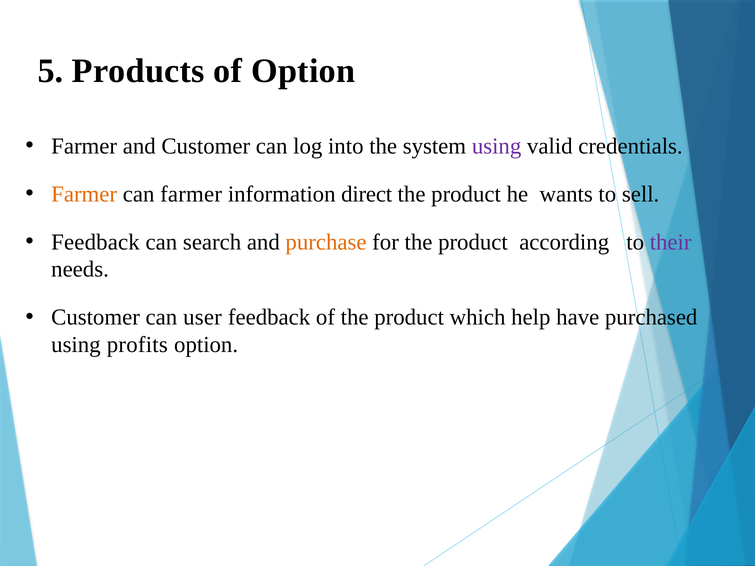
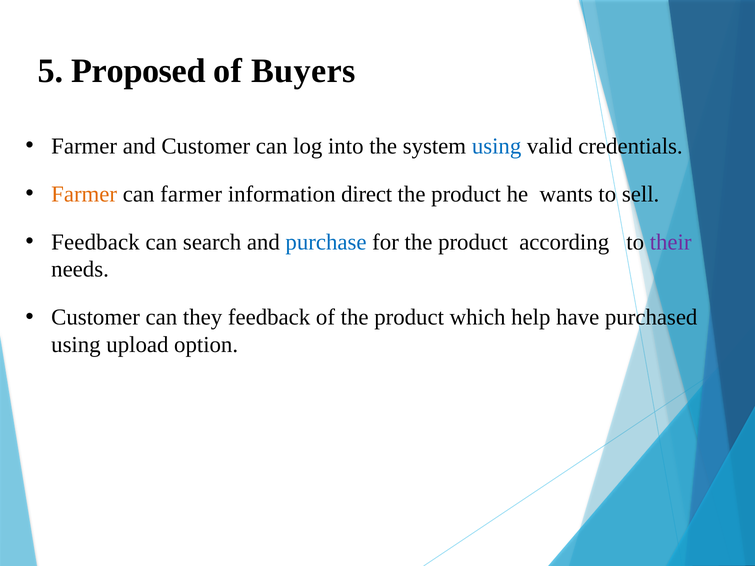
Products: Products -> Proposed
of Option: Option -> Buyers
using at (497, 146) colour: purple -> blue
purchase colour: orange -> blue
user: user -> they
profits: profits -> upload
